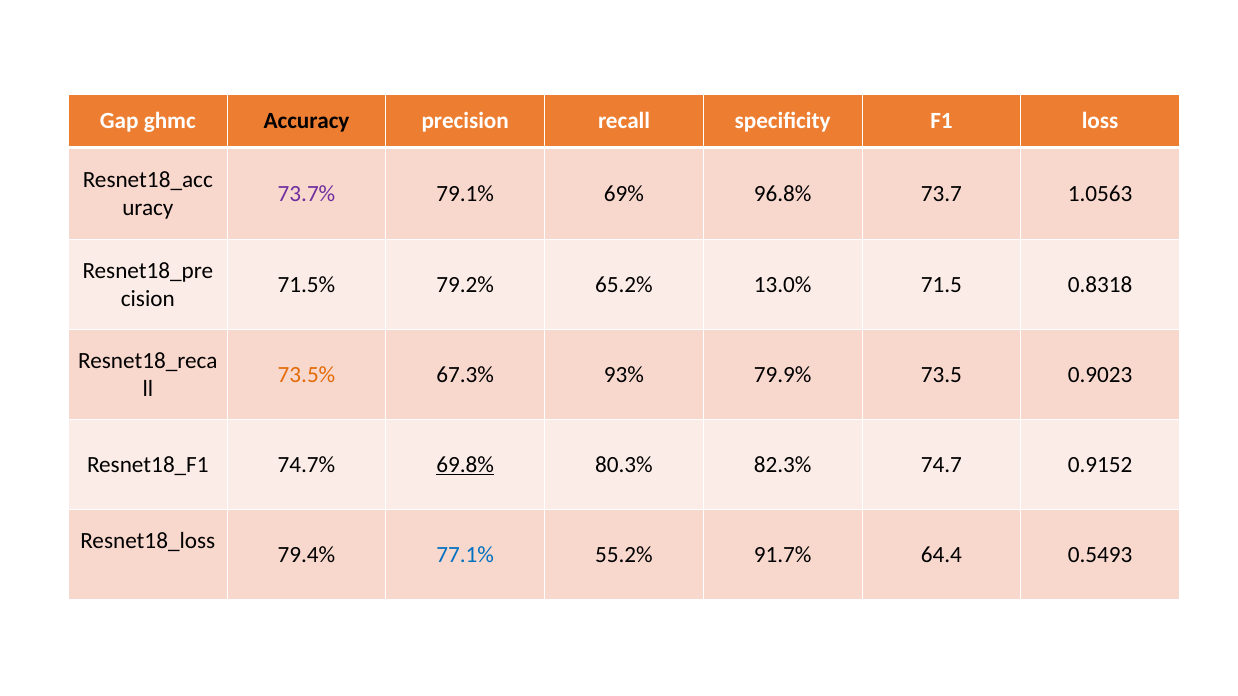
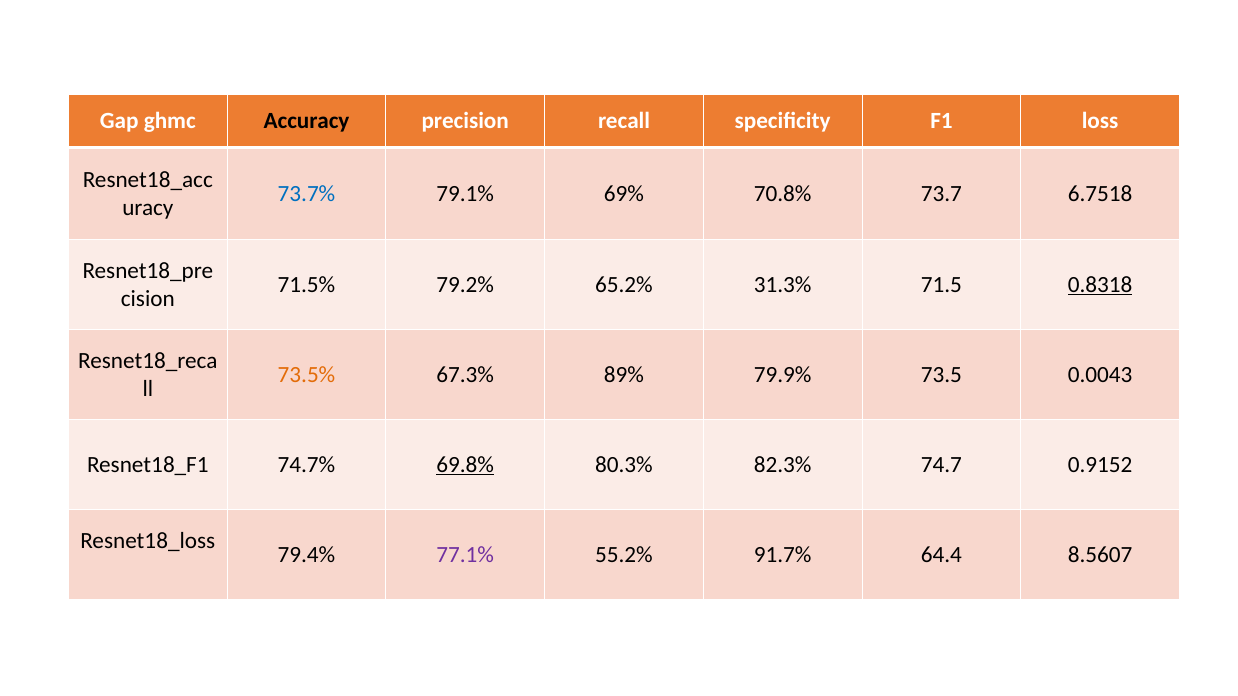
73.7% colour: purple -> blue
96.8%: 96.8% -> 70.8%
1.0563: 1.0563 -> 6.7518
13.0%: 13.0% -> 31.3%
0.8318 underline: none -> present
93%: 93% -> 89%
0.9023: 0.9023 -> 0.0043
77.1% colour: blue -> purple
0.5493: 0.5493 -> 8.5607
